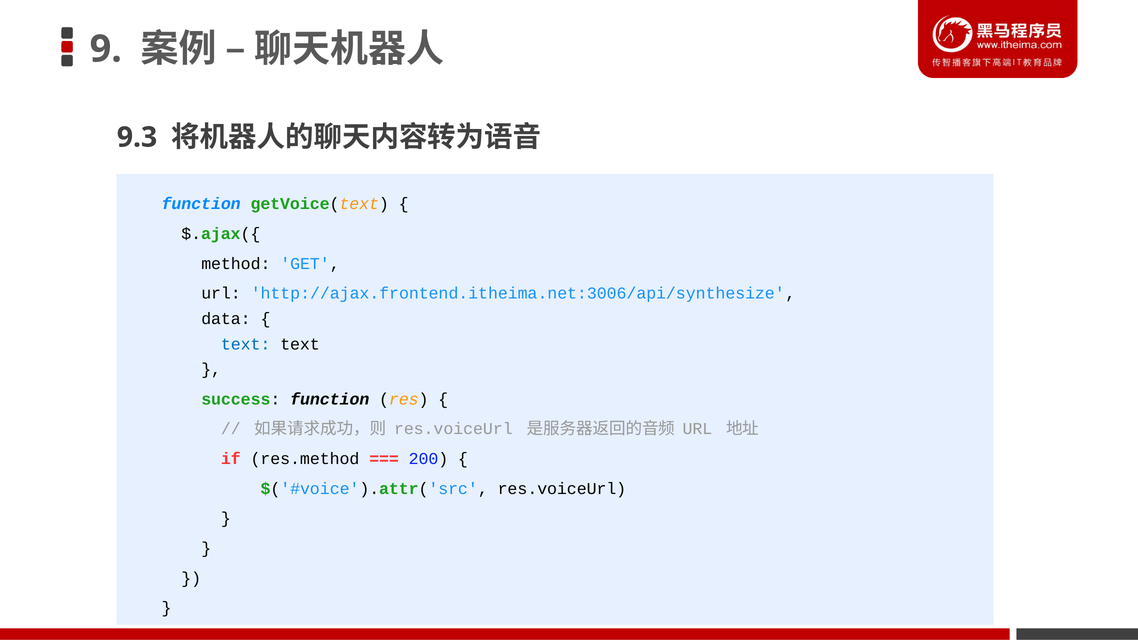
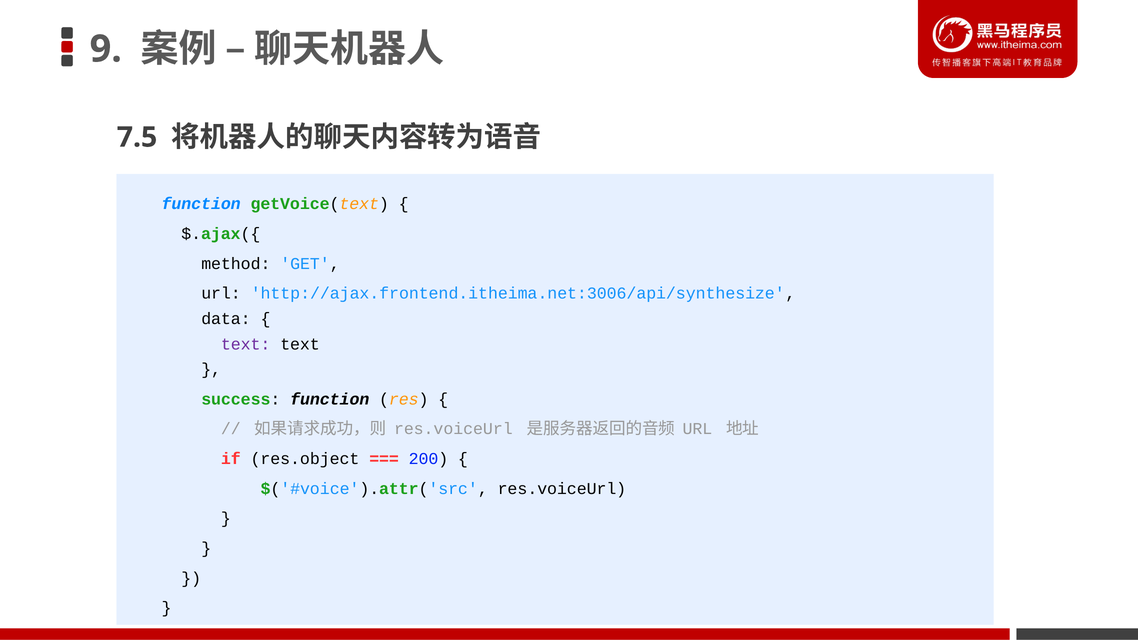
9.3: 9.3 -> 7.5
text at (246, 344) colour: blue -> purple
res.method: res.method -> res.object
